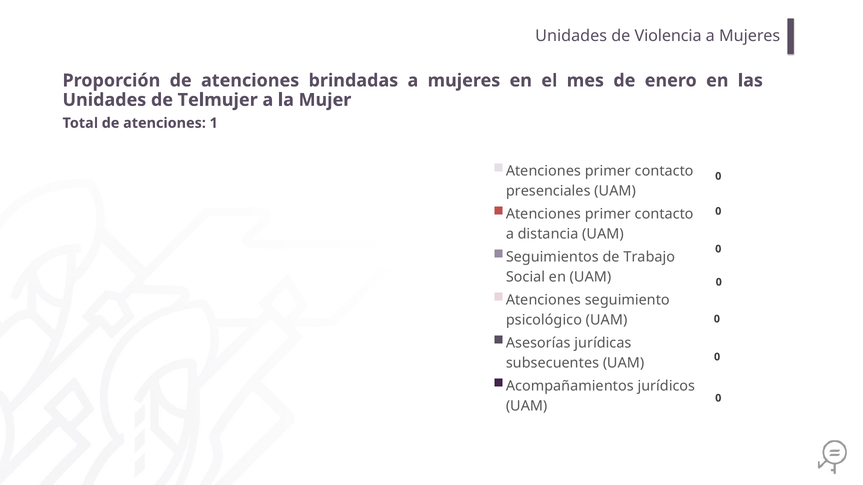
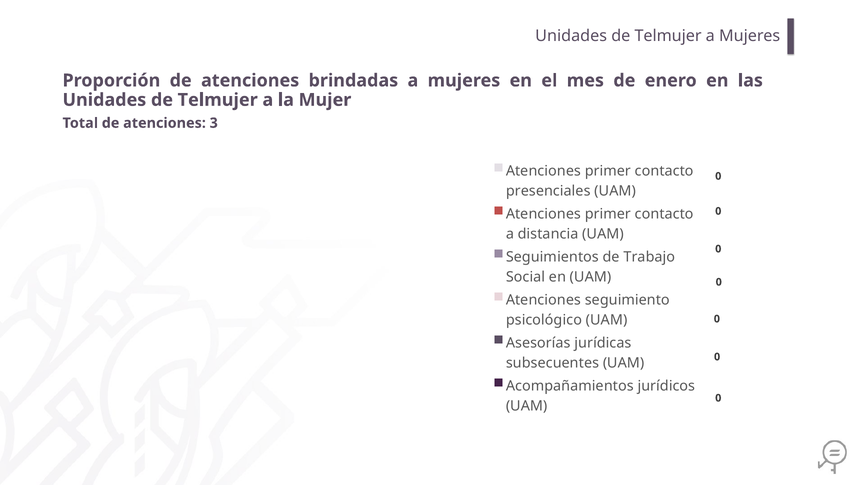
Violencia at (668, 36): Violencia -> Telmujer
1: 1 -> 3
